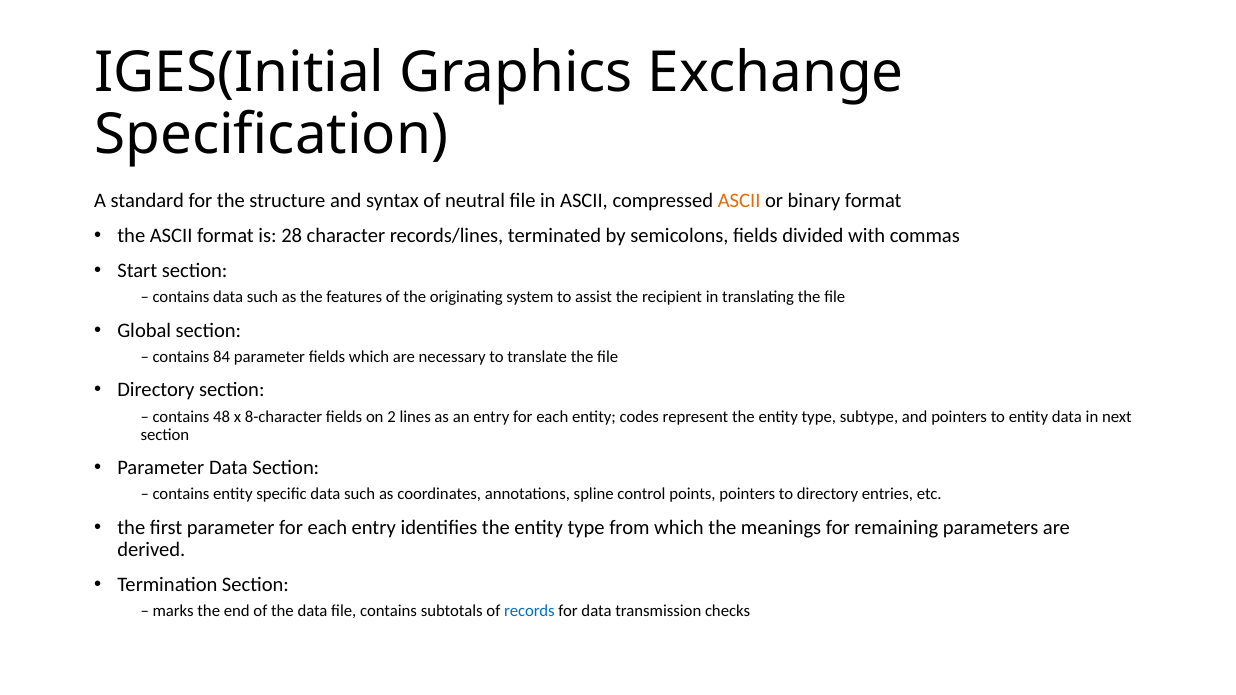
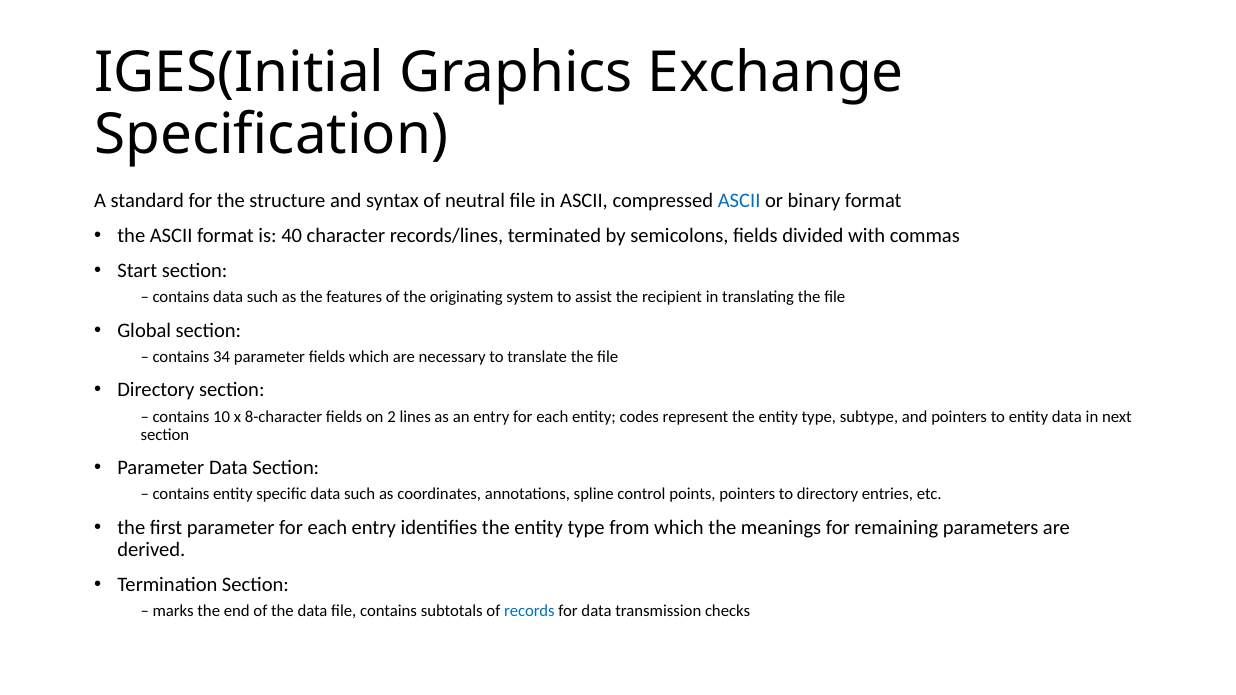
ASCII at (739, 201) colour: orange -> blue
28: 28 -> 40
84: 84 -> 34
48: 48 -> 10
